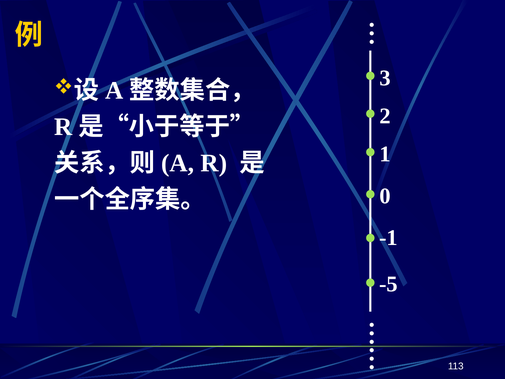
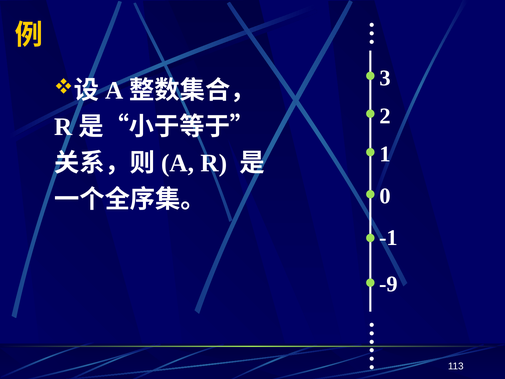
-5: -5 -> -9
